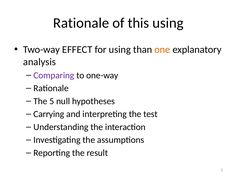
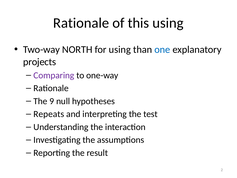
EFFECT: EFFECT -> NORTH
one colour: orange -> blue
analysis: analysis -> projects
5: 5 -> 9
Carrying: Carrying -> Repeats
